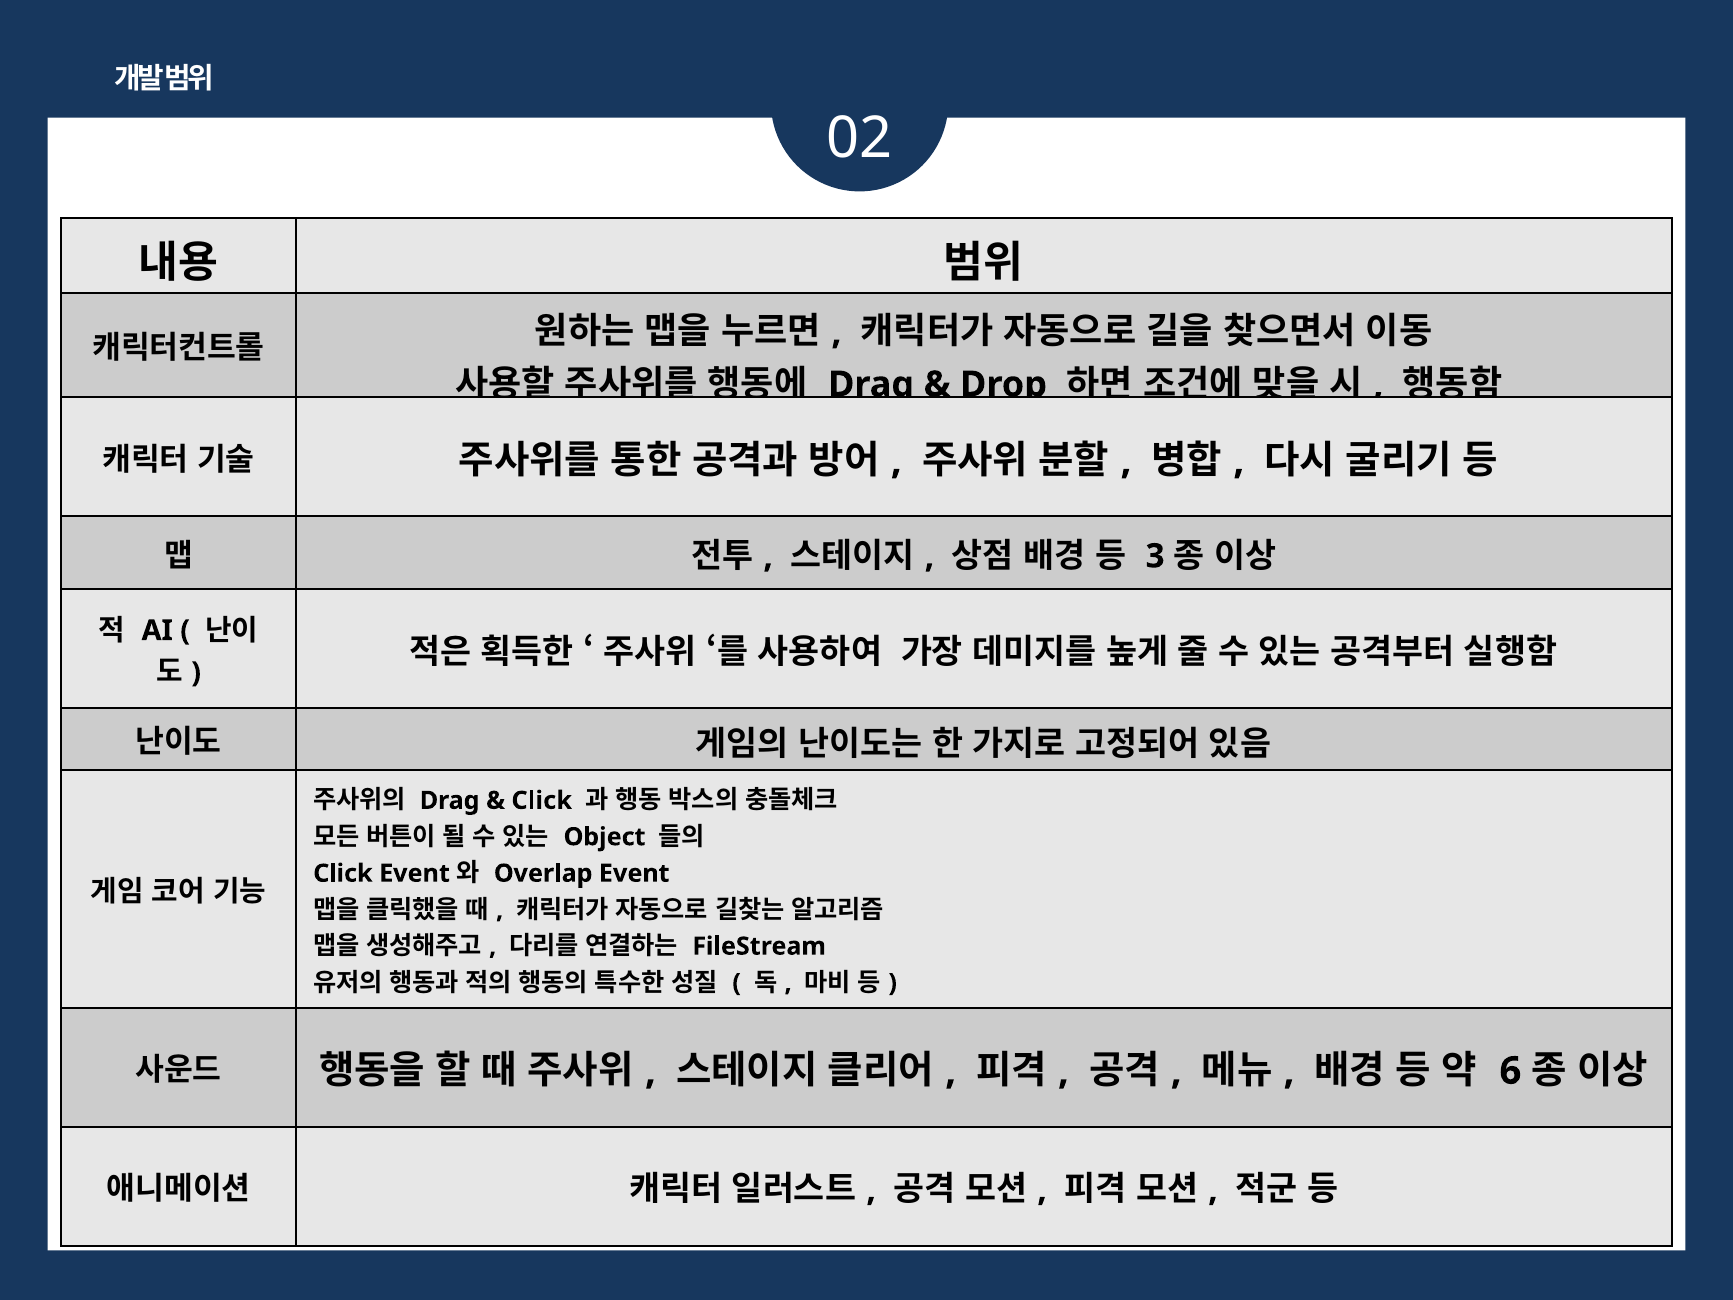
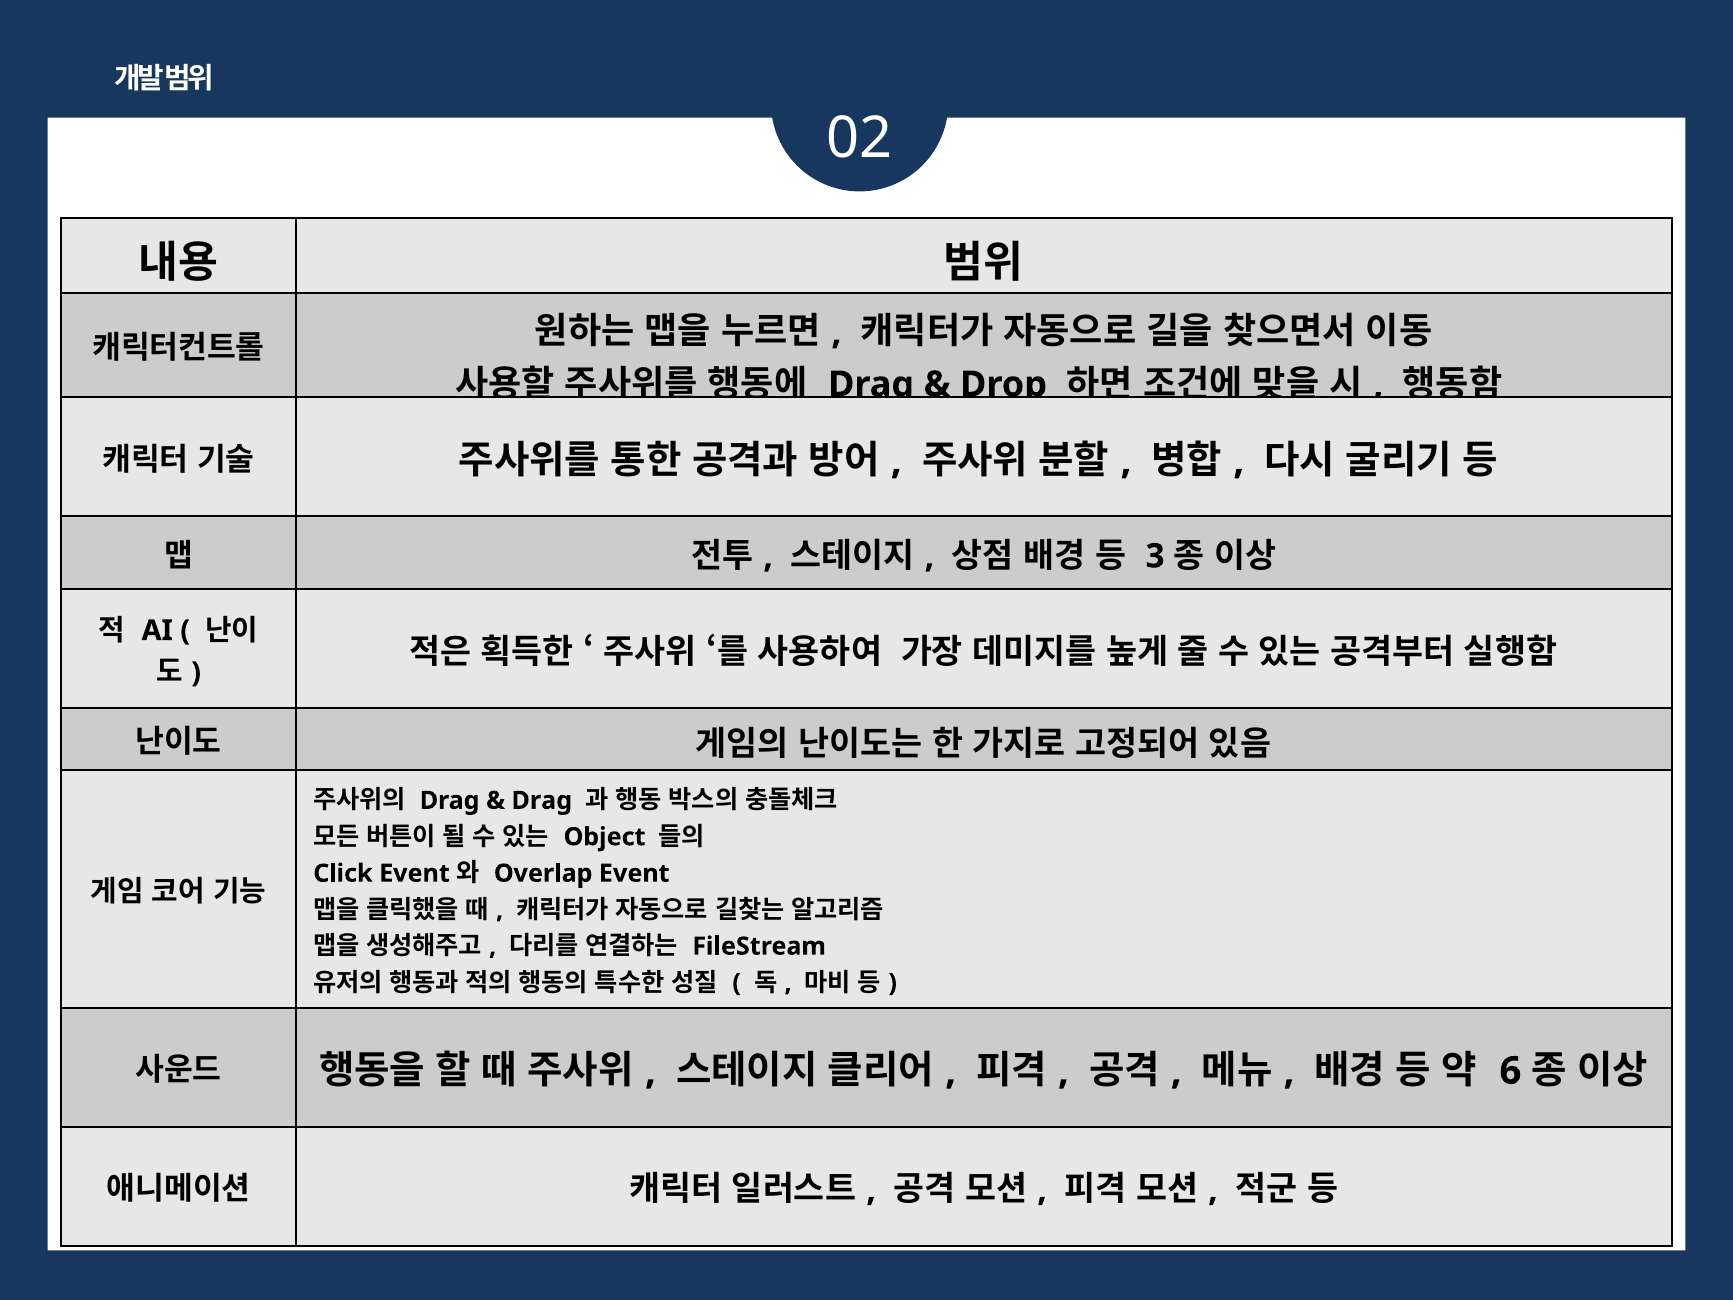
Click at (542, 800): Click -> Drag
